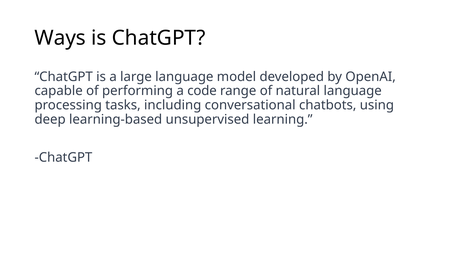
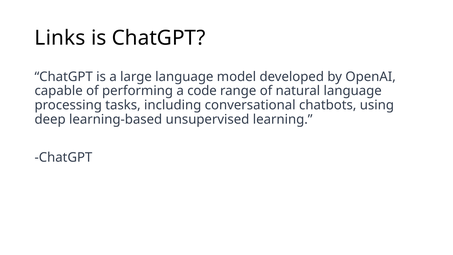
Ways: Ways -> Links
